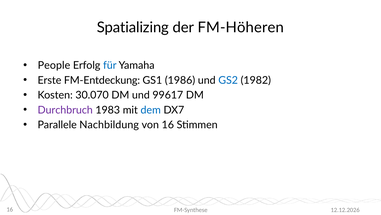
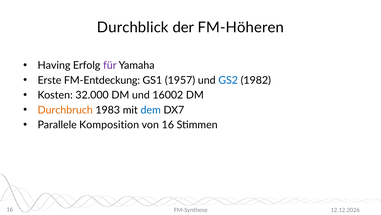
Spatializing: Spatializing -> Durchblick
People: People -> Having
für colour: blue -> purple
1986: 1986 -> 1957
30.070: 30.070 -> 32.000
99617: 99617 -> 16002
Durchbruch colour: purple -> orange
Nachbildung: Nachbildung -> Komposition
